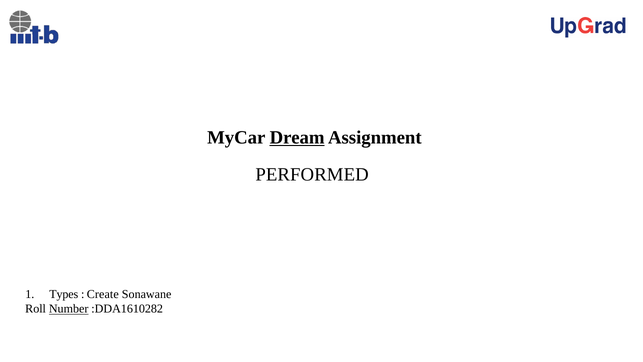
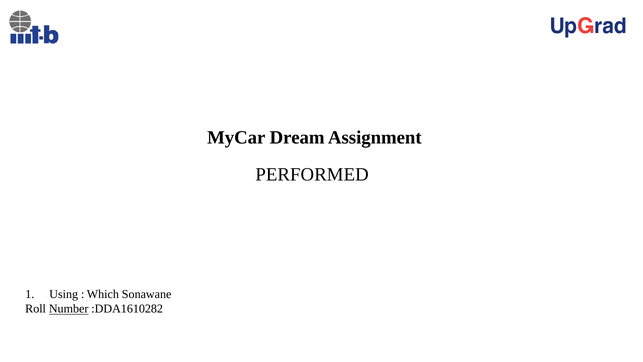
Dream underline: present -> none
Types: Types -> Using
Create: Create -> Which
